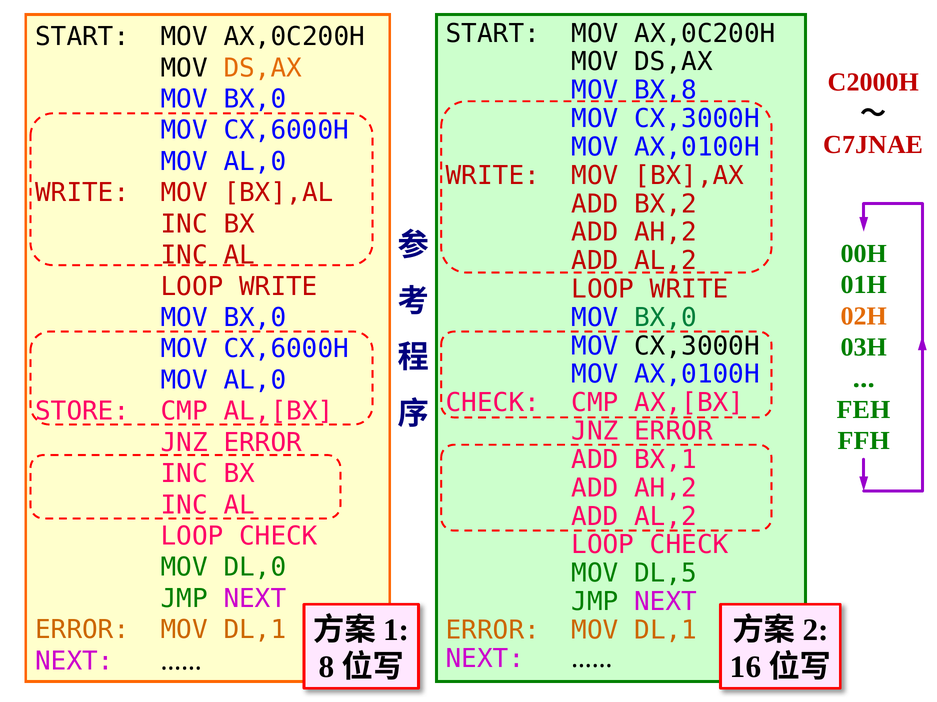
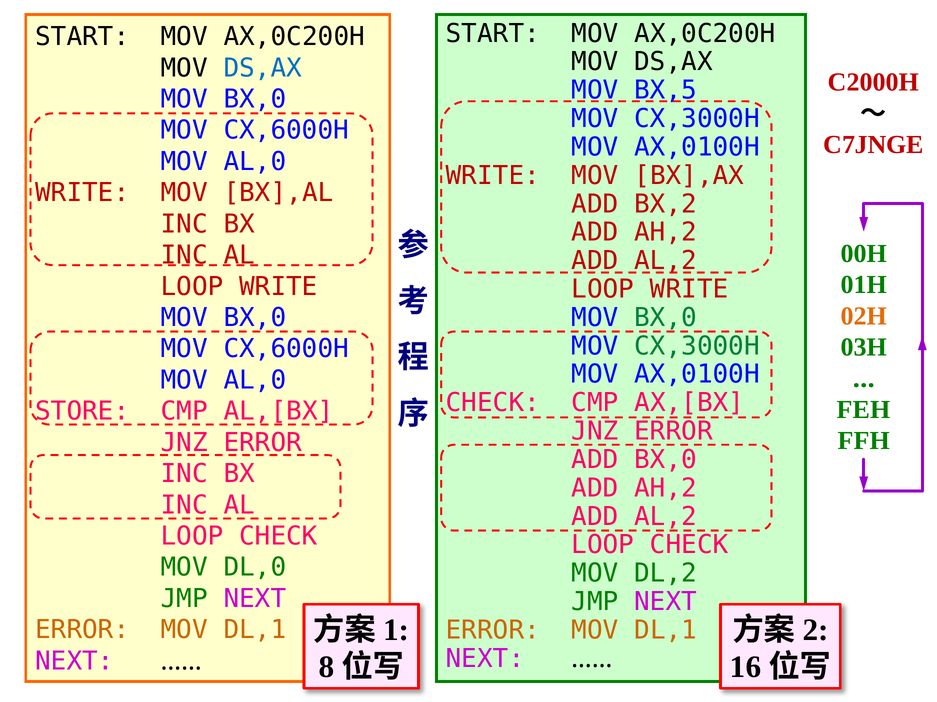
DS,AX at (263, 68) colour: orange -> blue
BX,8: BX,8 -> BX,5
C7JNAE: C7JNAE -> C7JNGE
CX,3000H at (697, 346) colour: black -> green
ADD BX,1: BX,1 -> BX,0
DL,5: DL,5 -> DL,2
